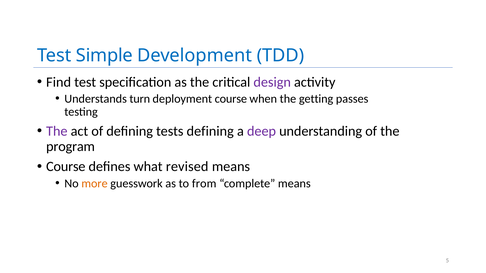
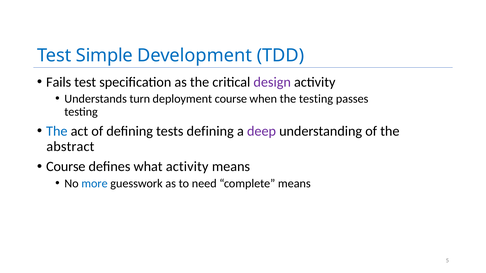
Find: Find -> Fails
the getting: getting -> testing
The at (57, 131) colour: purple -> blue
program: program -> abstract
what revised: revised -> activity
more colour: orange -> blue
from: from -> need
